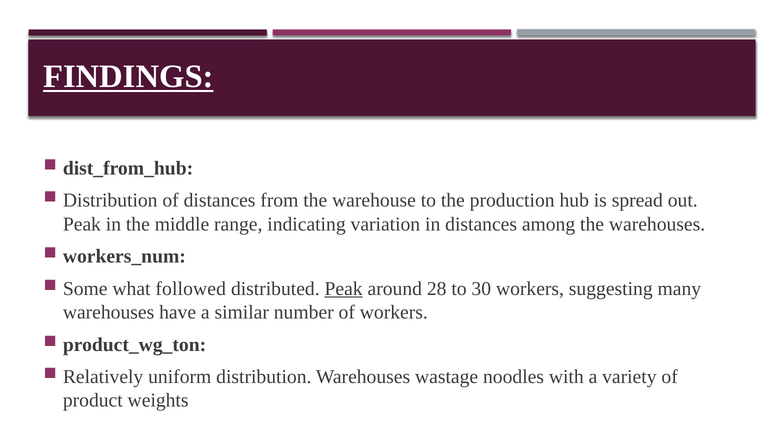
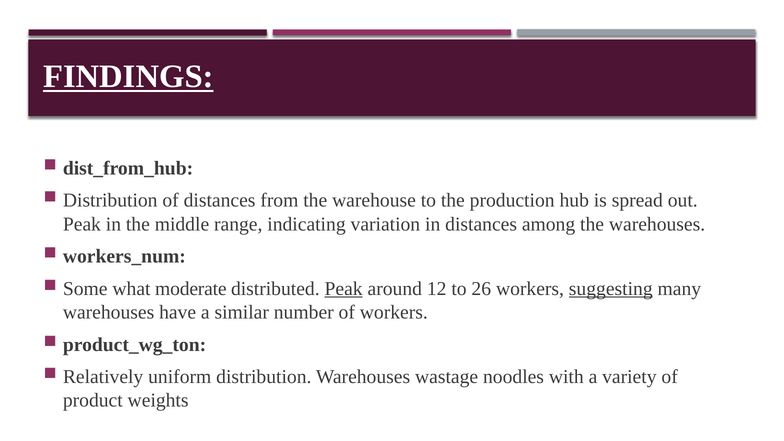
followed: followed -> moderate
28: 28 -> 12
30: 30 -> 26
suggesting underline: none -> present
